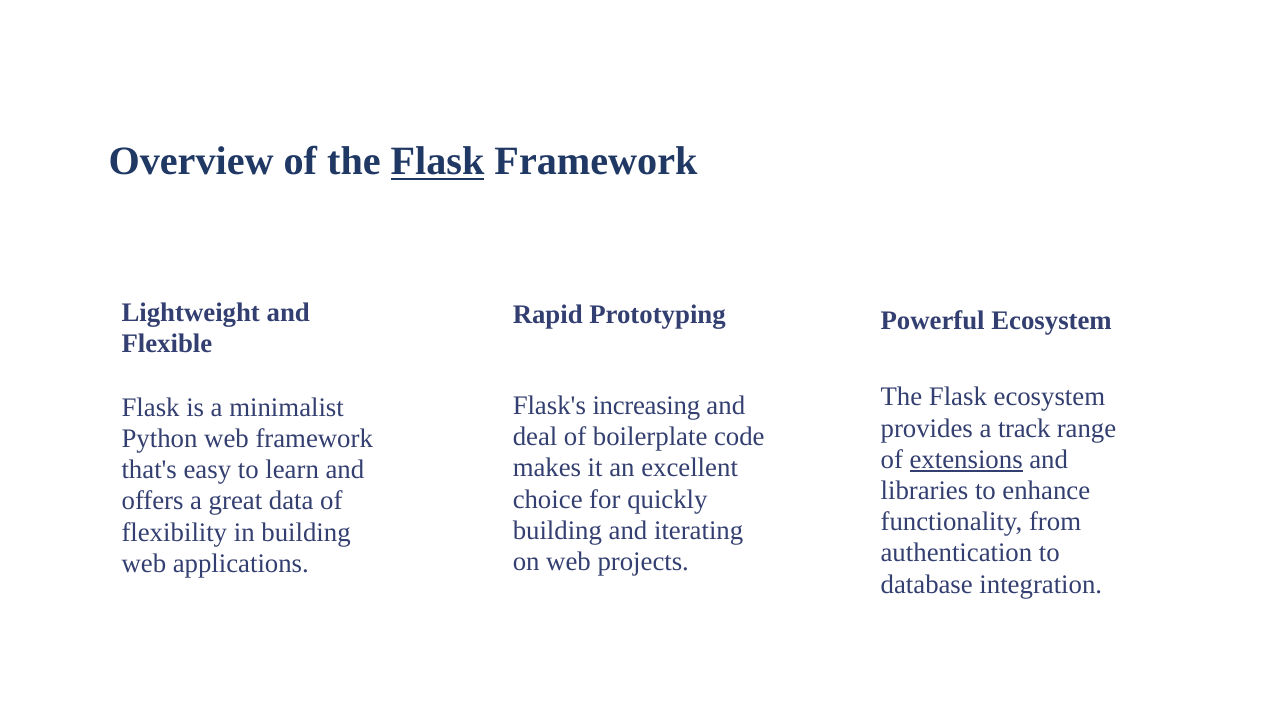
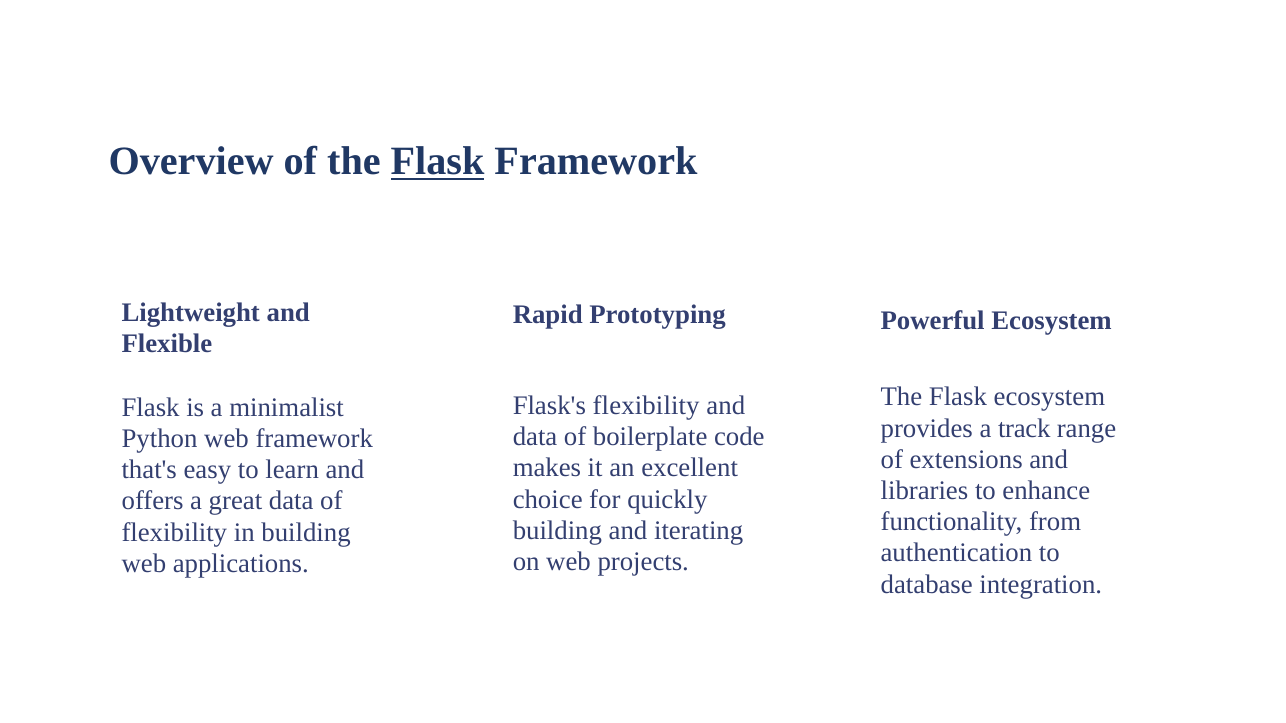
Flask's increasing: increasing -> flexibility
deal at (535, 437): deal -> data
extensions underline: present -> none
